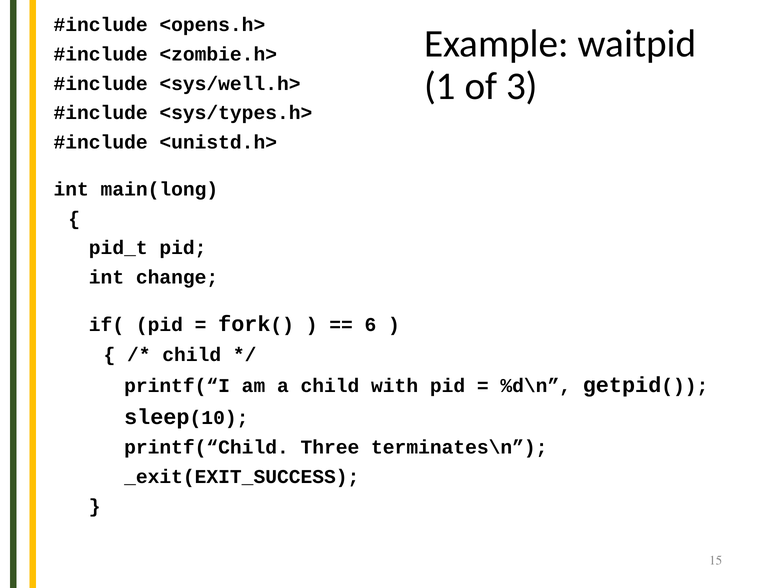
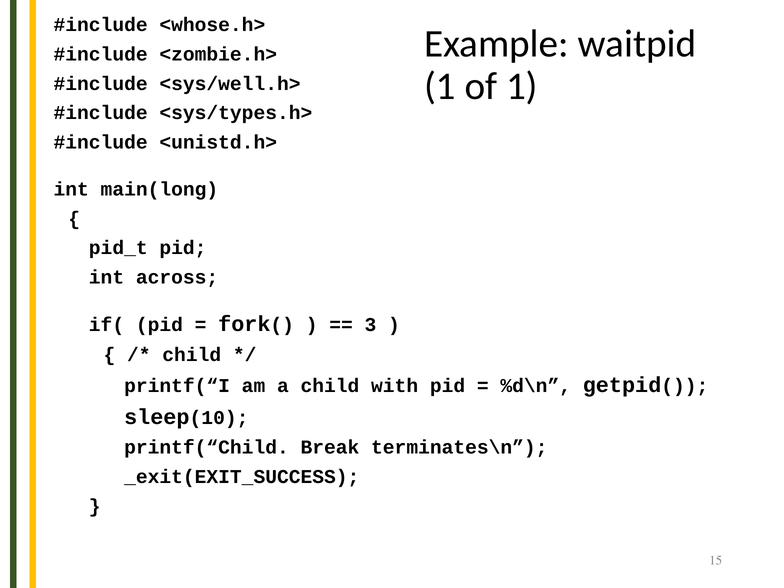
<opens.h>: <opens.h> -> <whose.h>
of 3: 3 -> 1
change: change -> across
6: 6 -> 3
Three: Three -> Break
